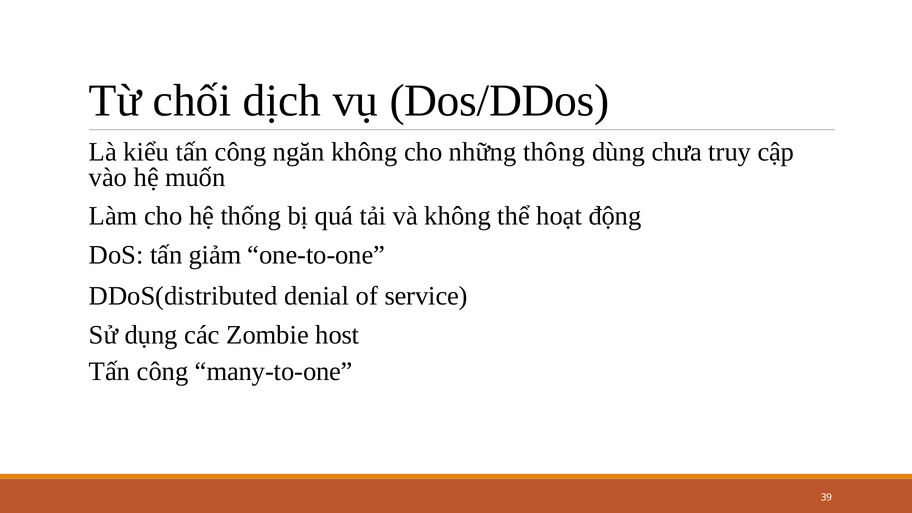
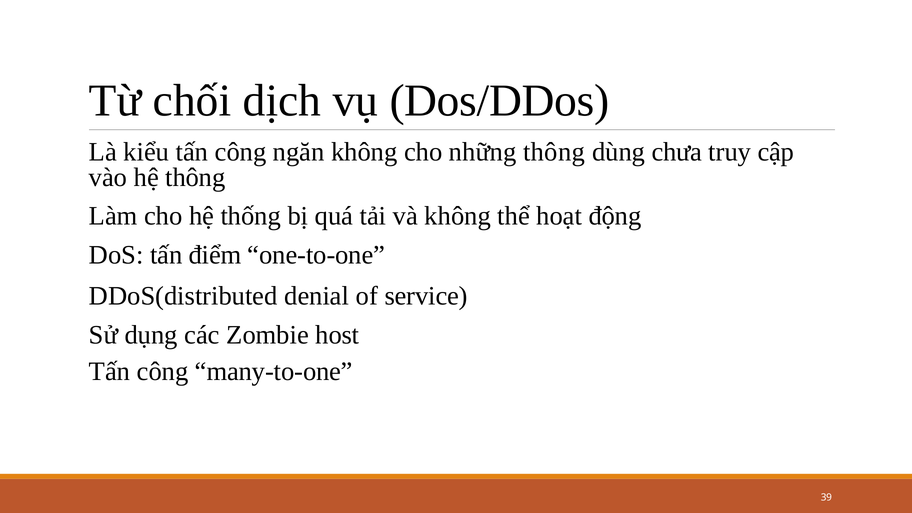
hệ muốn: muốn -> thông
giảm: giảm -> điểm
